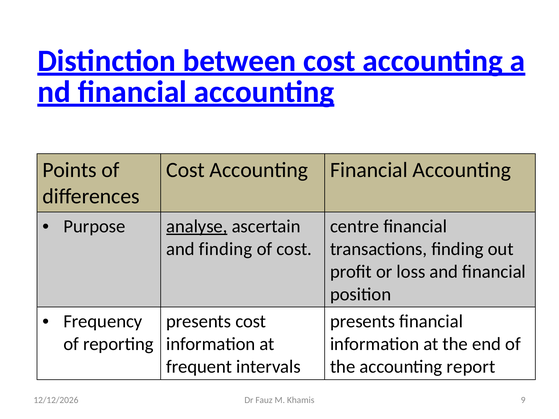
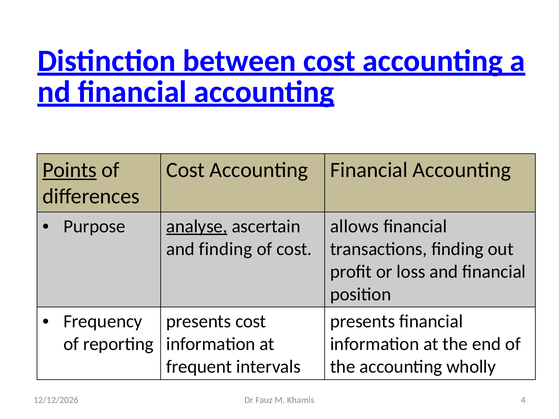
Points underline: none -> present
centre: centre -> allows
report: report -> wholly
9: 9 -> 4
